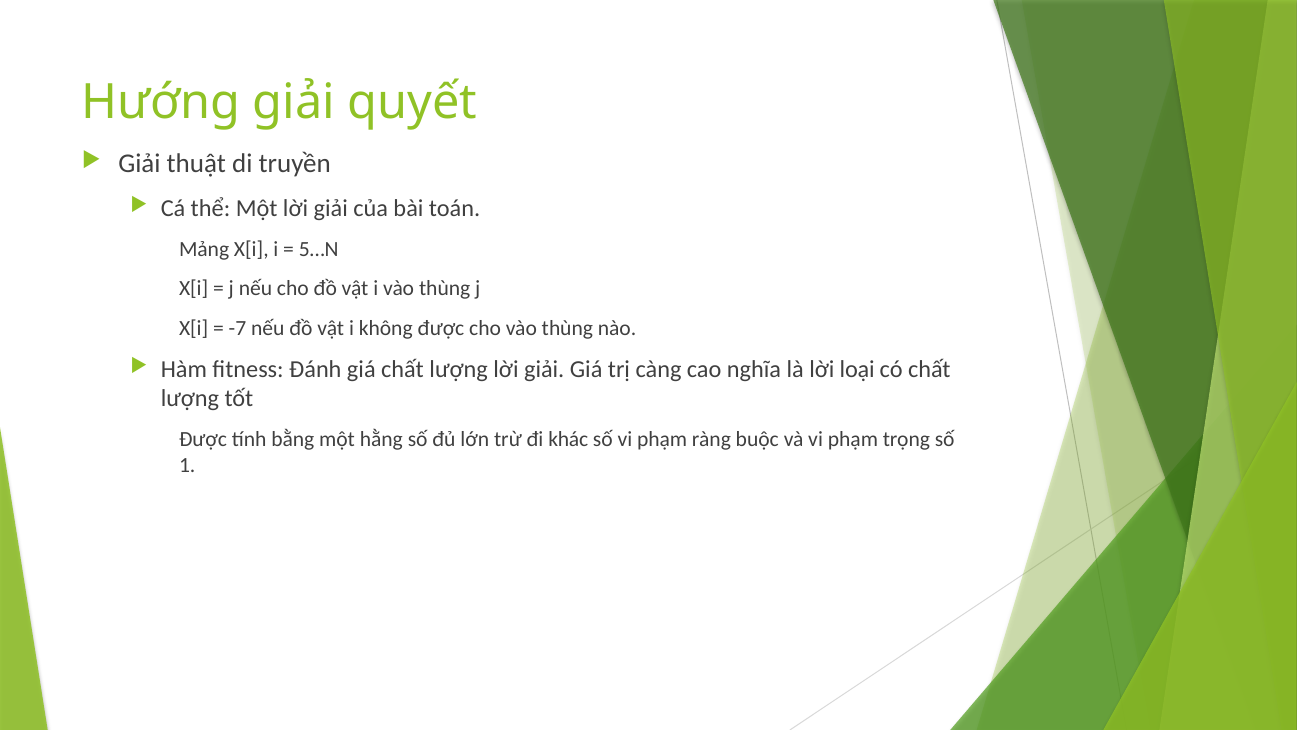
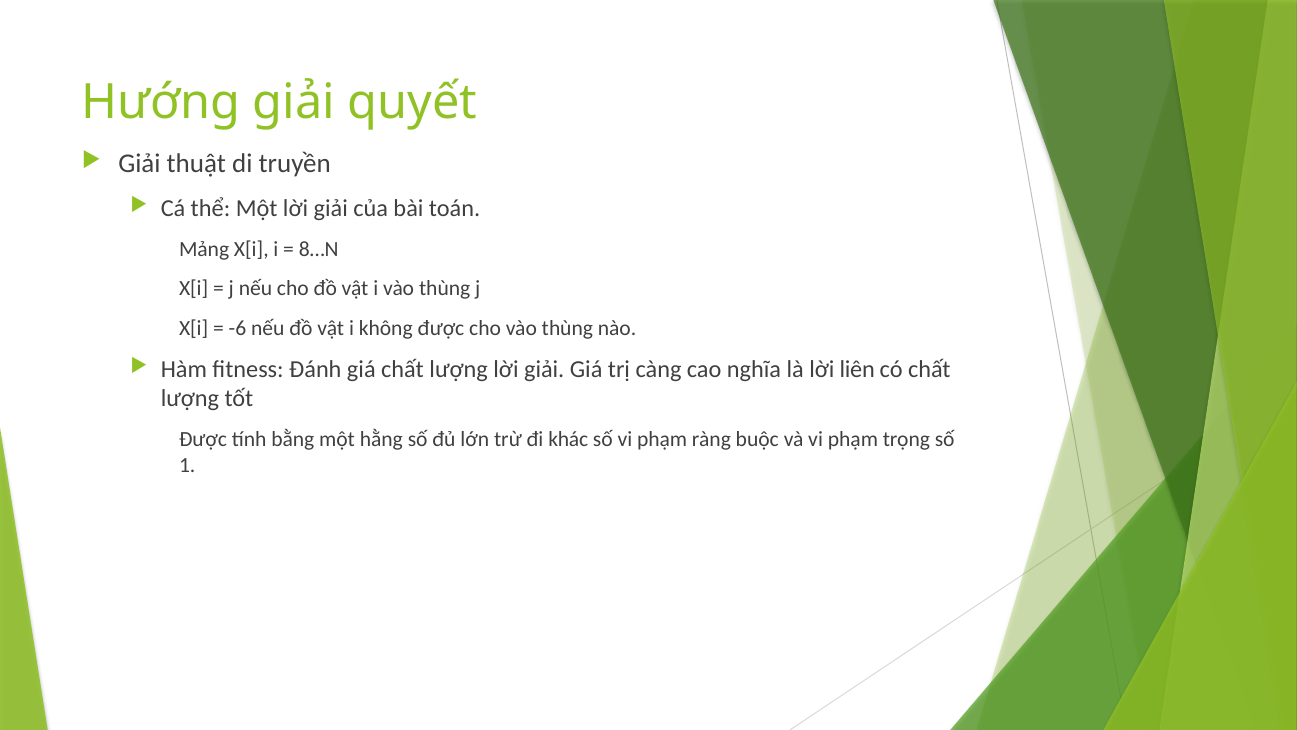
5…N: 5…N -> 8…N
-7: -7 -> -6
loại: loại -> liên
